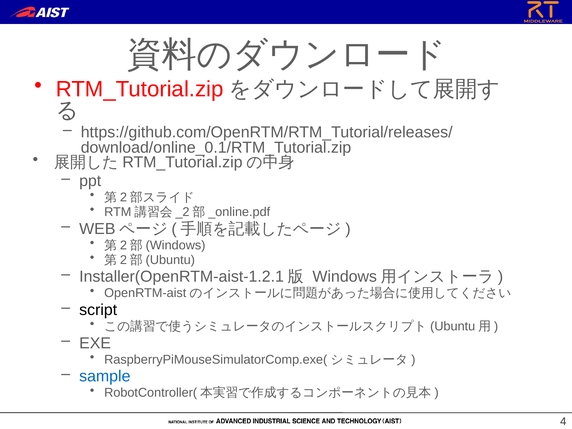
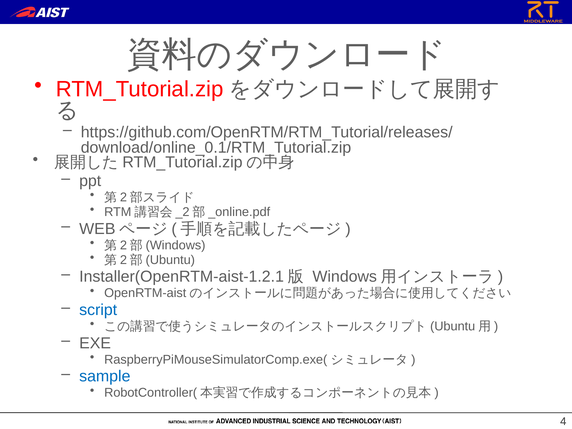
script colour: black -> blue
